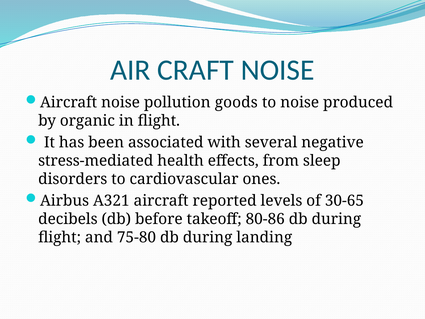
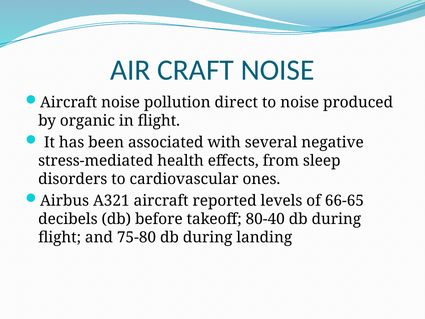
goods: goods -> direct
30-65: 30-65 -> 66-65
80-86: 80-86 -> 80-40
